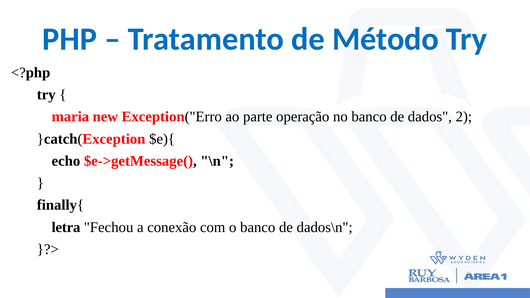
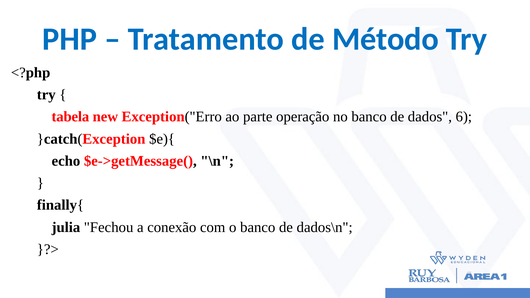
maria: maria -> tabela
2: 2 -> 6
letra: letra -> julia
